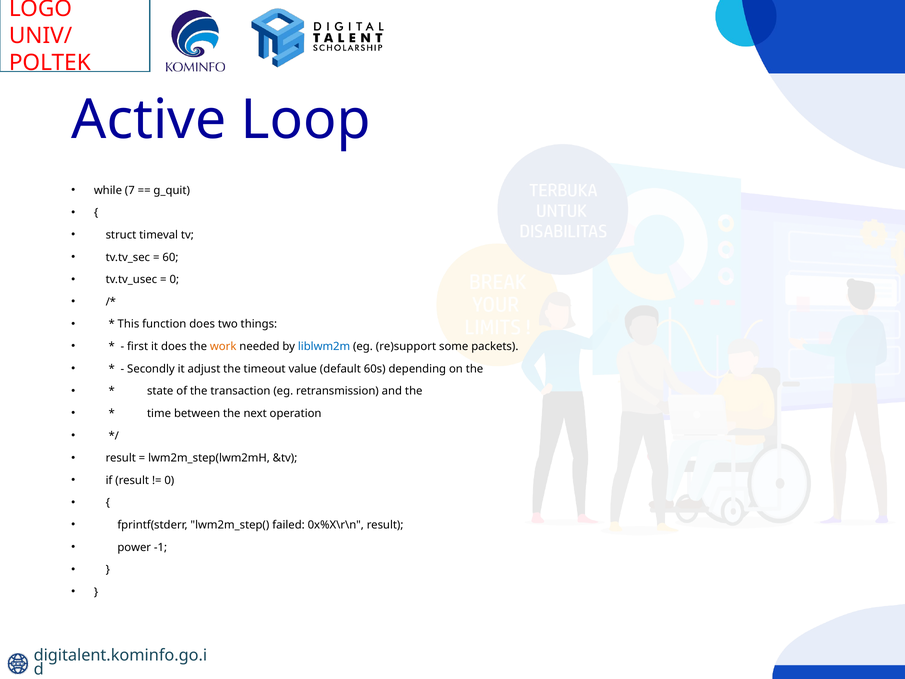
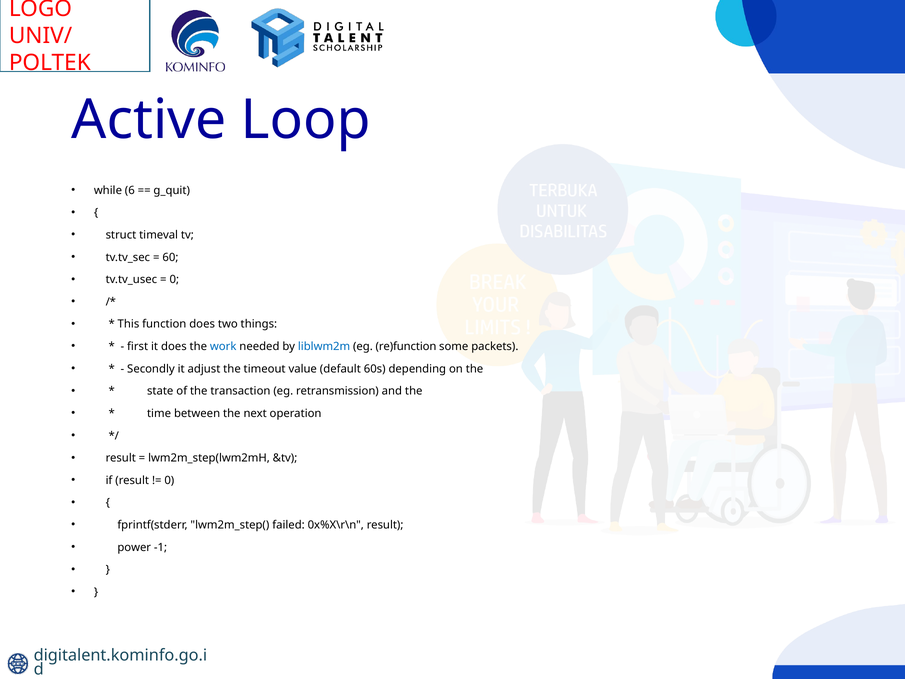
7: 7 -> 6
work colour: orange -> blue
re)support: re)support -> re)function
